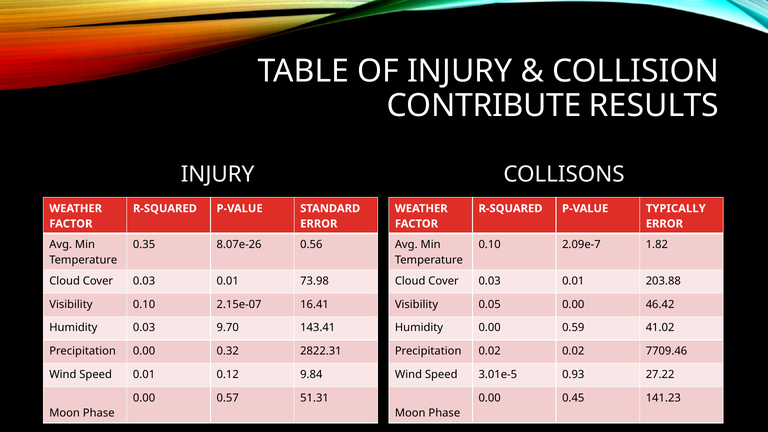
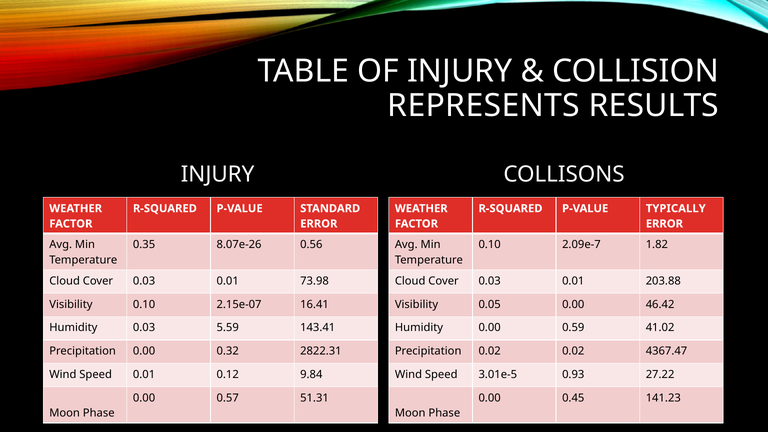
CONTRIBUTE: CONTRIBUTE -> REPRESENTS
9.70: 9.70 -> 5.59
7709.46: 7709.46 -> 4367.47
